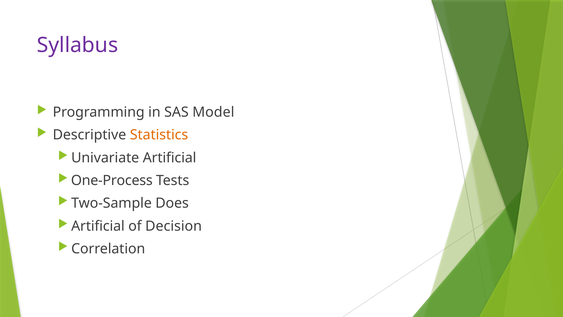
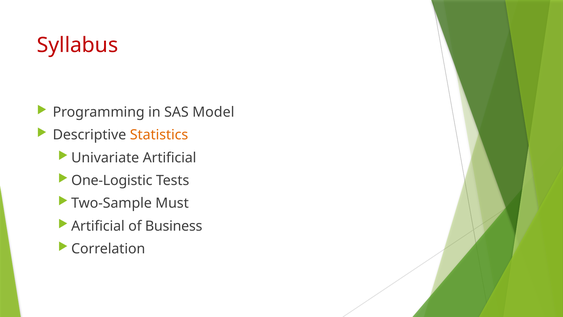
Syllabus colour: purple -> red
One-Process: One-Process -> One-Logistic
Does: Does -> Must
Decision: Decision -> Business
